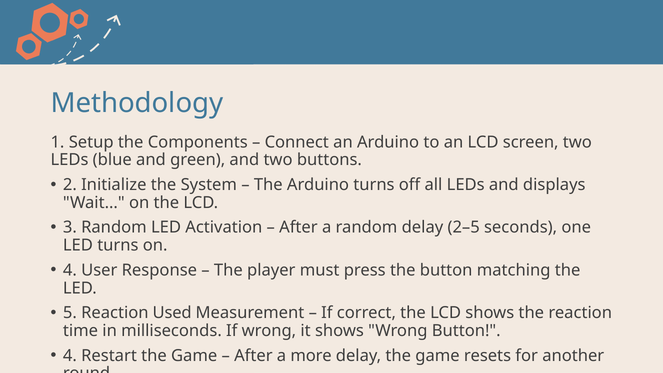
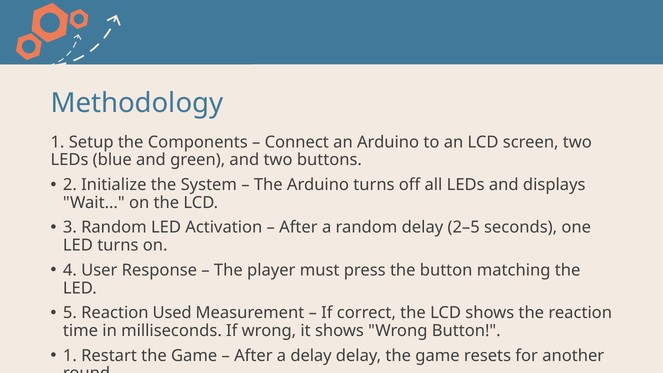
4 at (70, 356): 4 -> 1
a more: more -> delay
